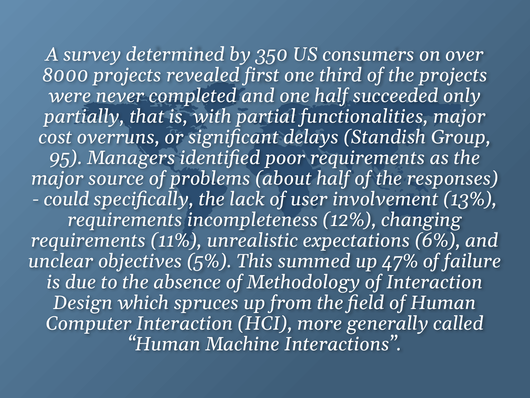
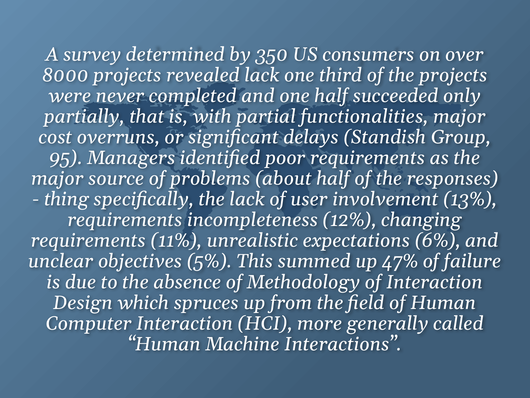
revealed first: first -> lack
could: could -> thing
